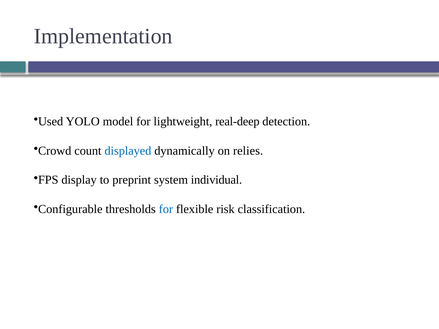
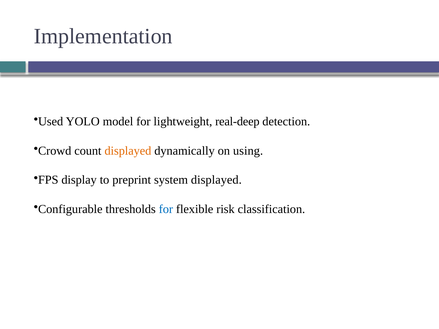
displayed at (128, 151) colour: blue -> orange
relies: relies -> using
system individual: individual -> displayed
